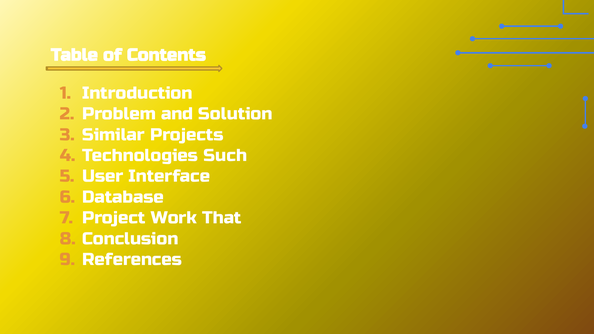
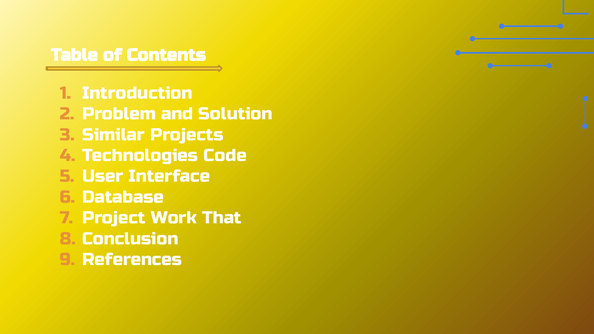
Such: Such -> Code
